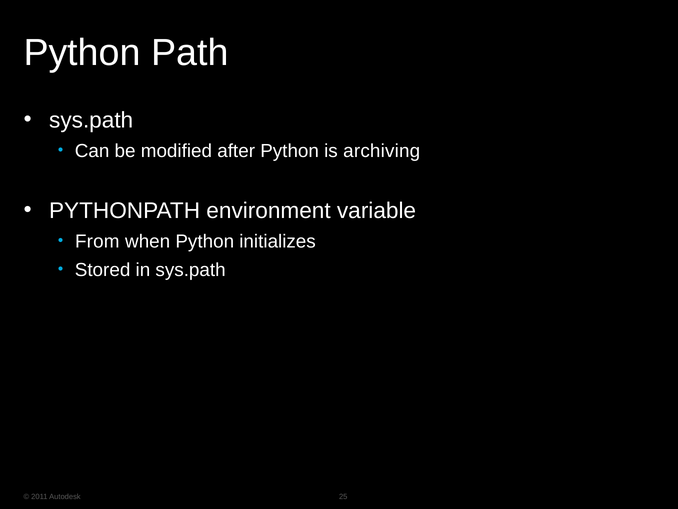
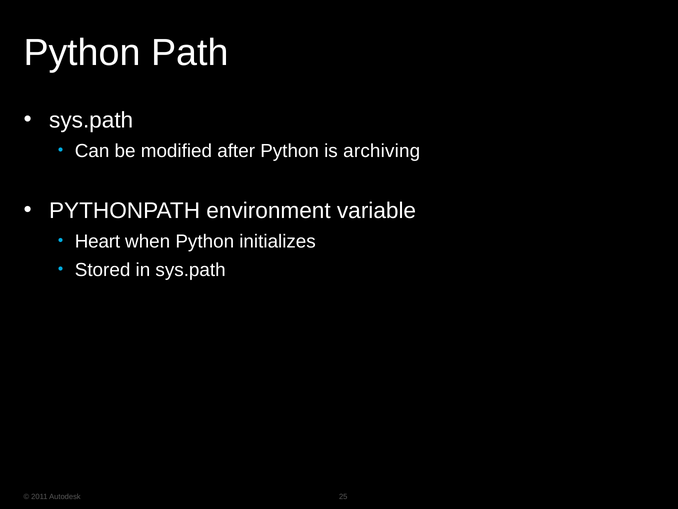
From: From -> Heart
